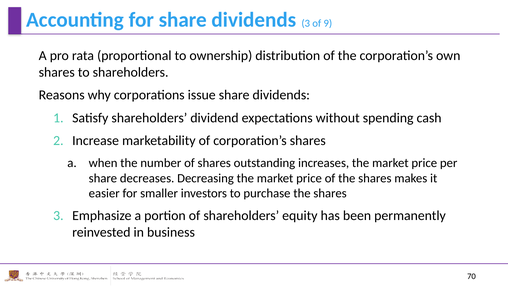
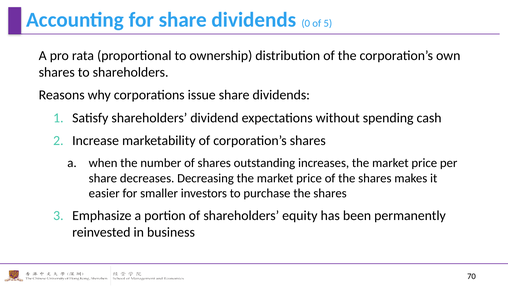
dividends 3: 3 -> 0
9: 9 -> 5
